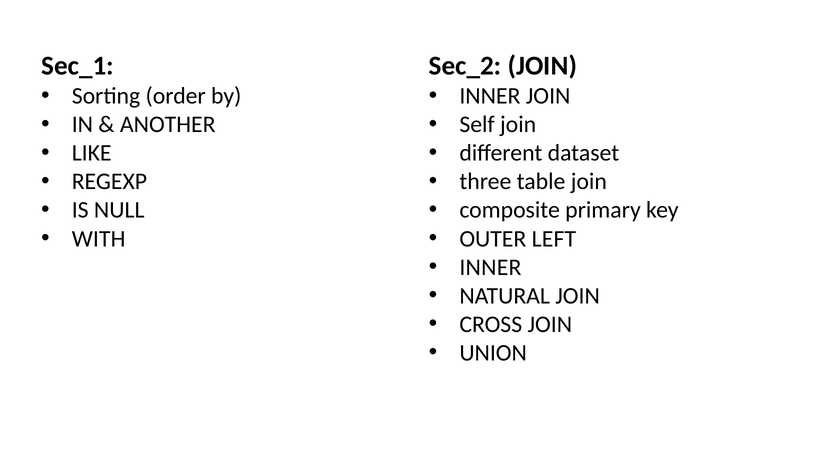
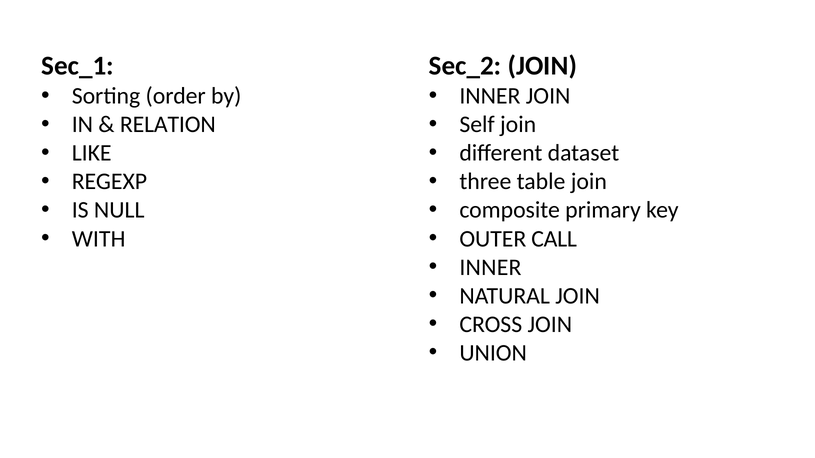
ANOTHER: ANOTHER -> RELATION
LEFT: LEFT -> CALL
